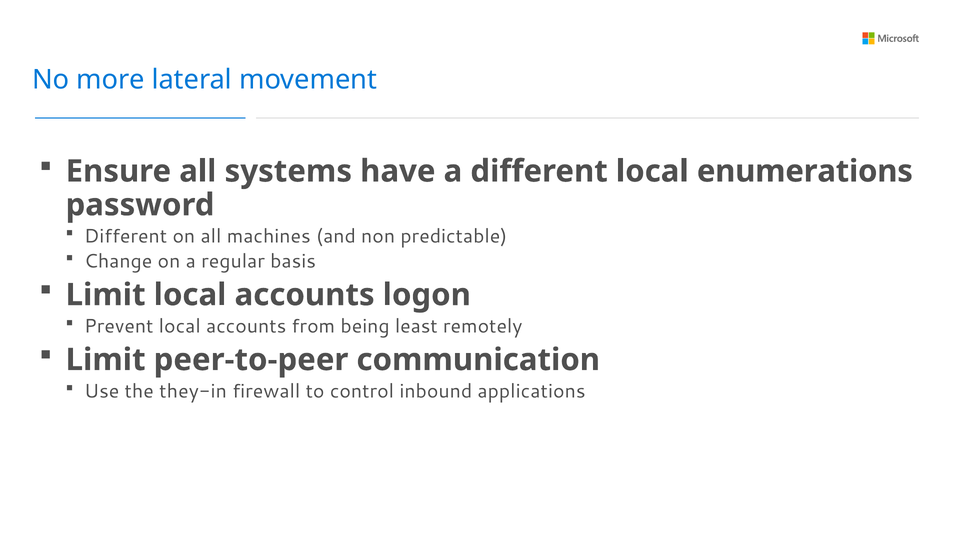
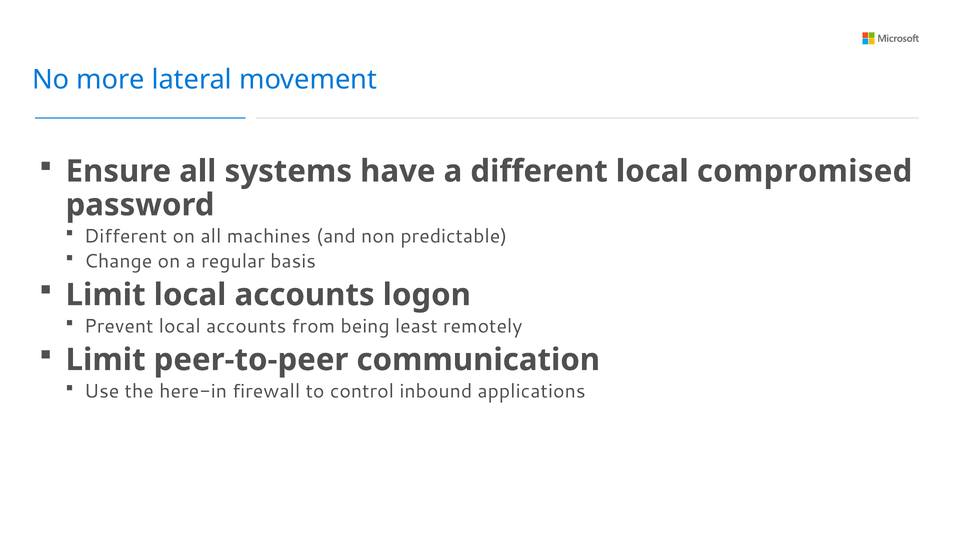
enumerations: enumerations -> compromised
they-in: they-in -> here-in
